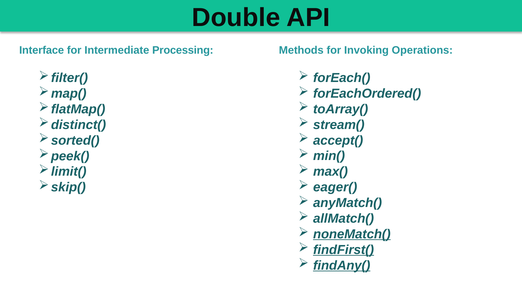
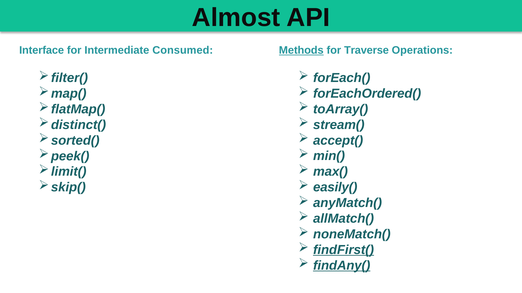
Double: Double -> Almost
Processing: Processing -> Consumed
Methods underline: none -> present
Invoking: Invoking -> Traverse
eager(: eager( -> easily(
noneMatch( underline: present -> none
